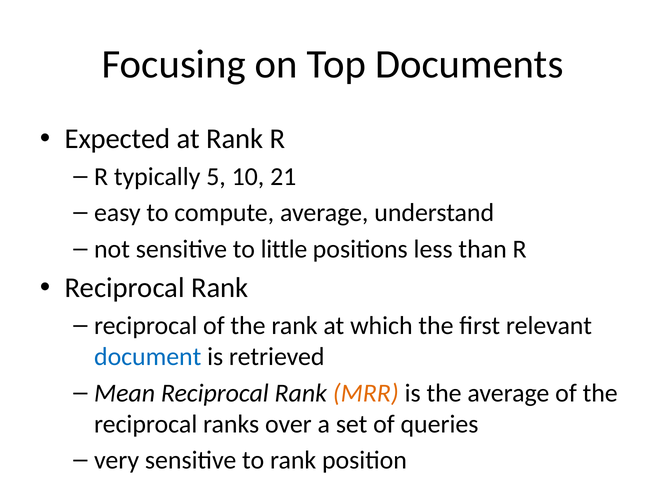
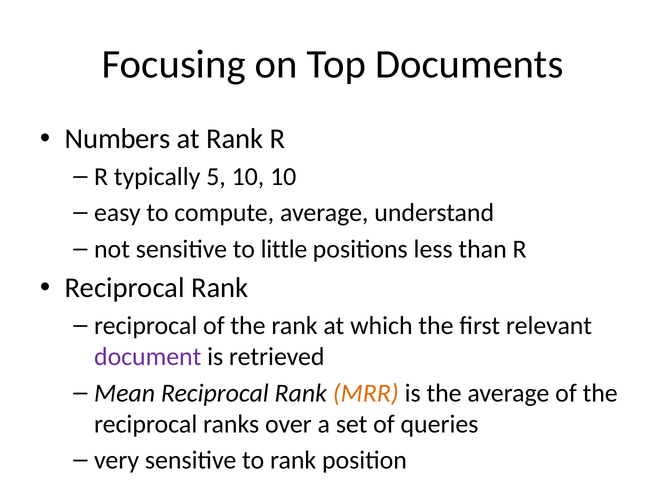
Expected: Expected -> Numbers
10 21: 21 -> 10
document colour: blue -> purple
